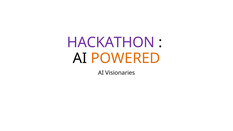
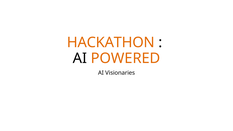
HACKATHON colour: purple -> orange
